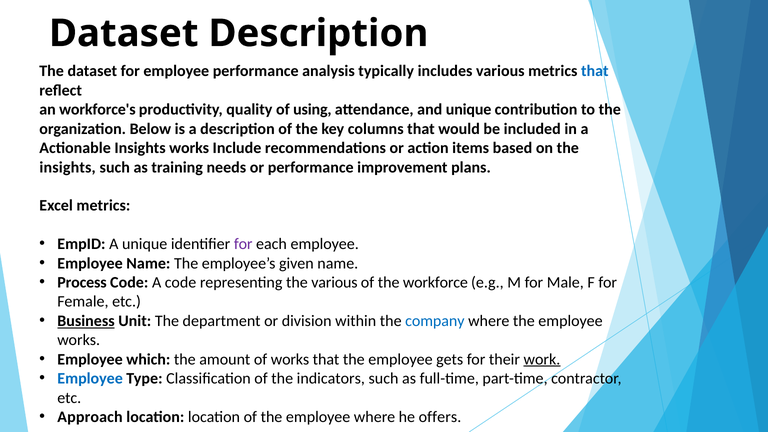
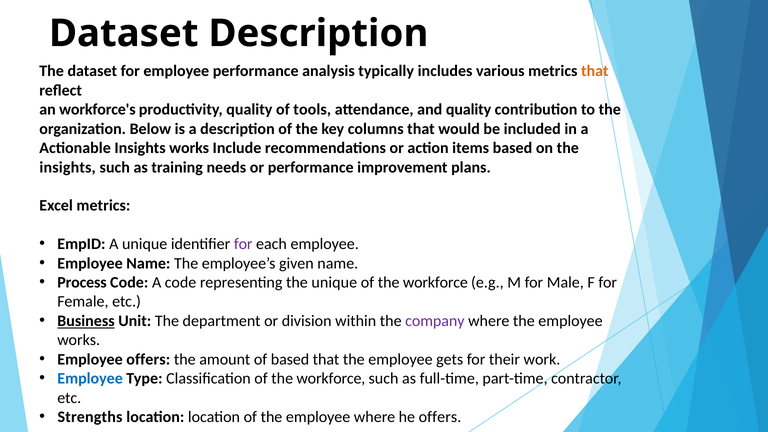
that at (595, 71) colour: blue -> orange
using: using -> tools
and unique: unique -> quality
the various: various -> unique
company colour: blue -> purple
Employee which: which -> offers
of works: works -> based
work underline: present -> none
Classification of the indicators: indicators -> workforce
Approach: Approach -> Strengths
